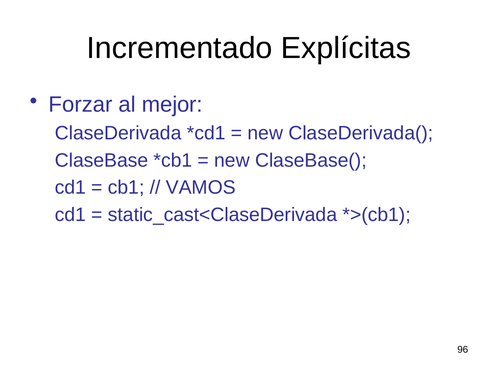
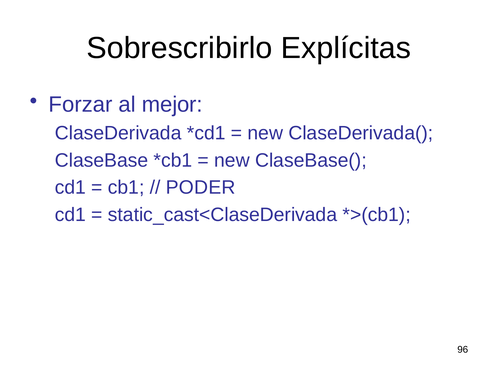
Incrementado: Incrementado -> Sobrescribirlo
VAMOS: VAMOS -> PODER
